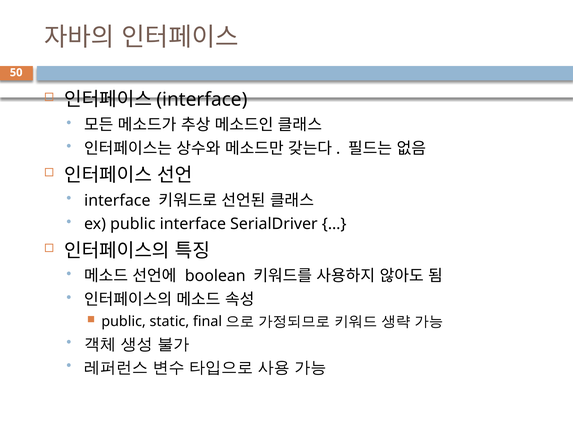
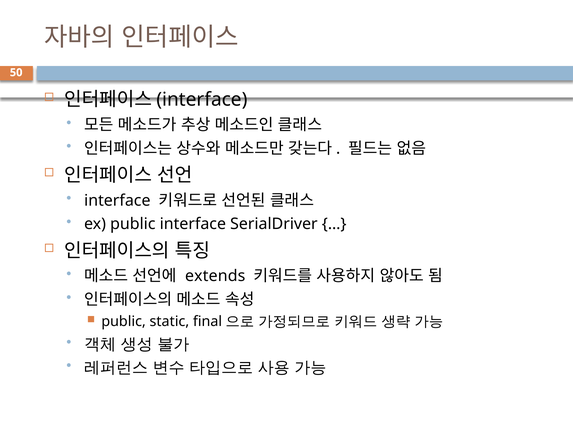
boolean: boolean -> extends
